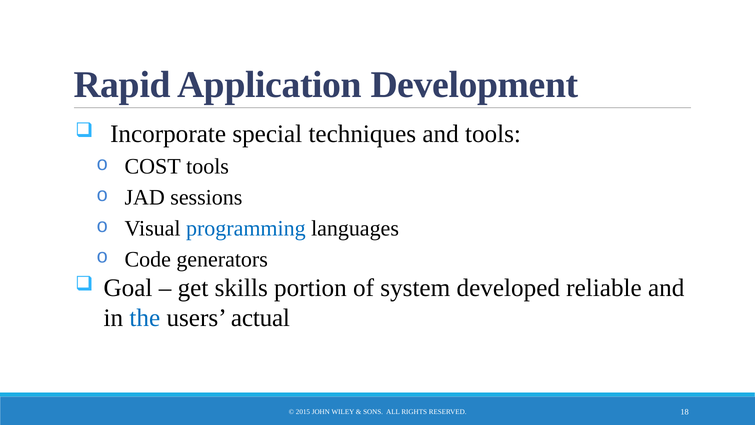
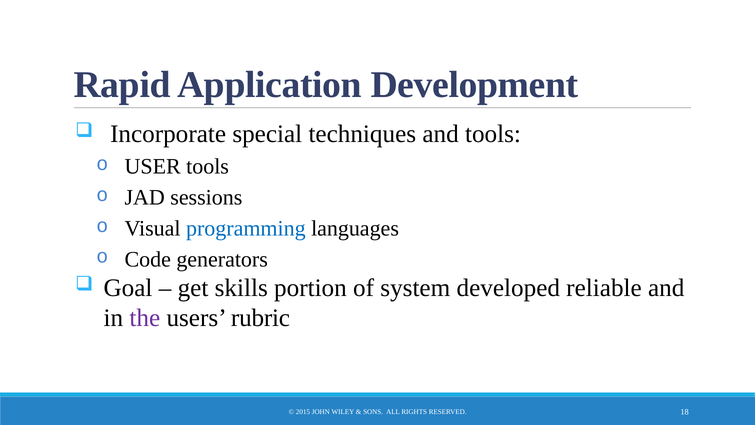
COST: COST -> USER
the colour: blue -> purple
actual: actual -> rubric
